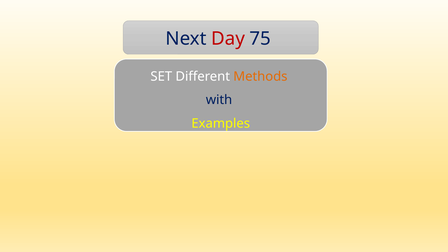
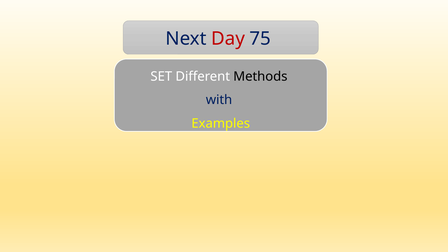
Methods colour: orange -> black
